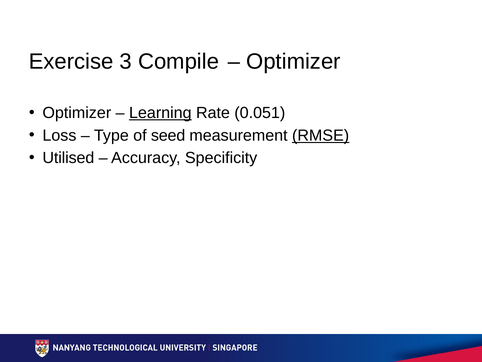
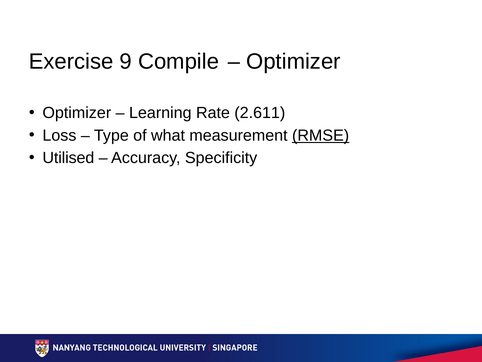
3: 3 -> 9
Learning underline: present -> none
0.051: 0.051 -> 2.611
seed: seed -> what
